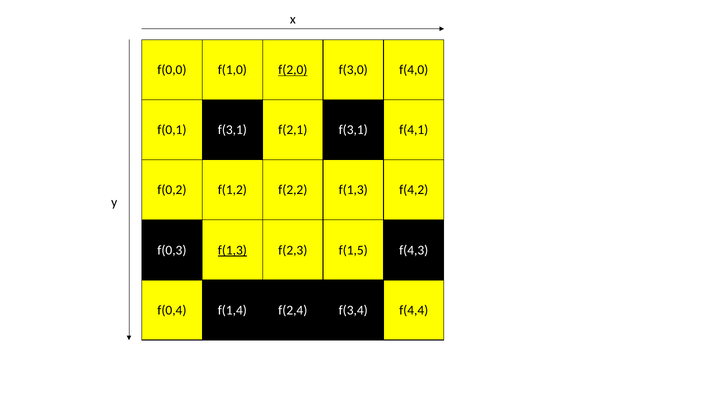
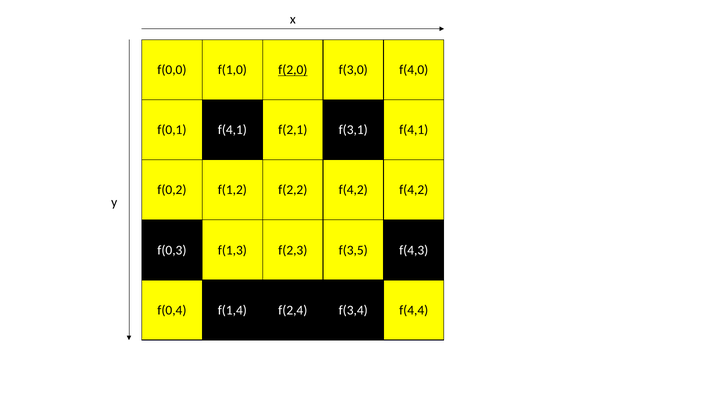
f(0,1 f(3,1: f(3,1 -> f(4,1
f(2,2 f(1,3: f(1,3 -> f(4,2
f(1,3 at (232, 250) underline: present -> none
f(1,5: f(1,5 -> f(3,5
